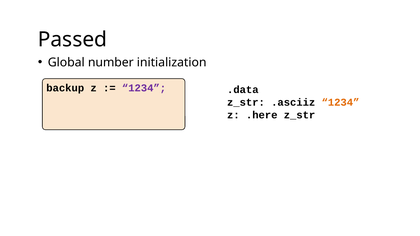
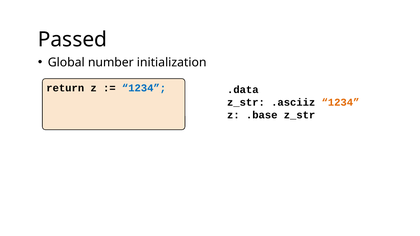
backup: backup -> return
1234 at (144, 88) colour: purple -> blue
.here: .here -> .base
